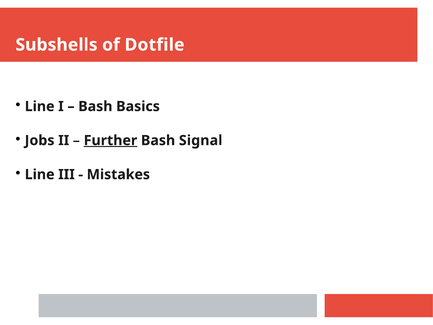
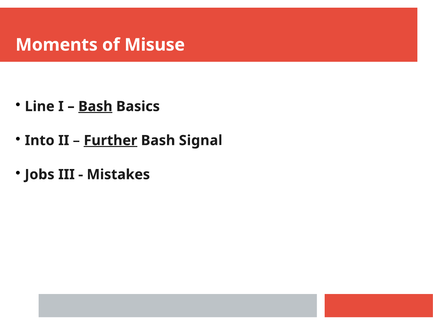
Subshells: Subshells -> Moments
Dotfile: Dotfile -> Misuse
Bash at (95, 106) underline: none -> present
Jobs: Jobs -> Into
Line at (40, 174): Line -> Jobs
